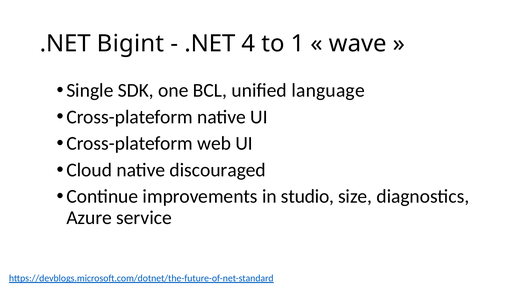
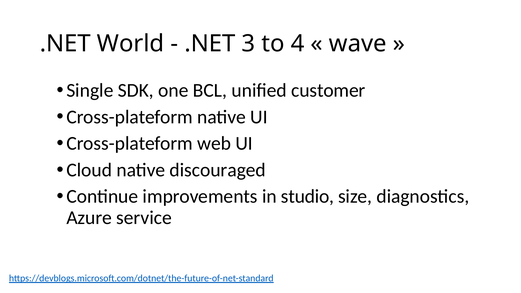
Bigint: Bigint -> World
4: 4 -> 3
1: 1 -> 4
language: language -> customer
